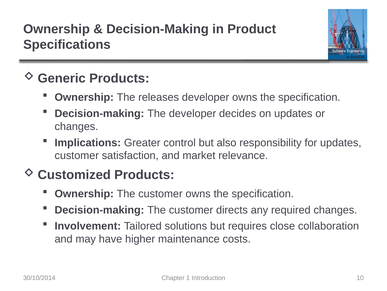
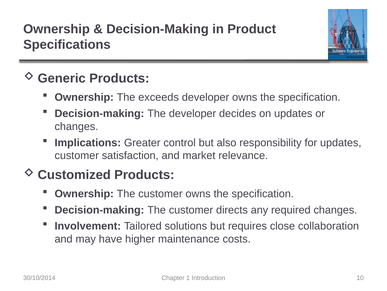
releases: releases -> exceeds
